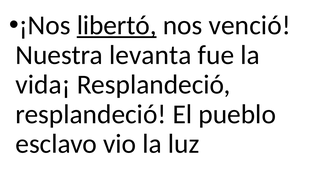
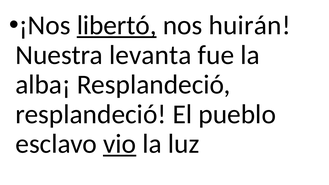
venció: venció -> huirán
vida¡: vida¡ -> alba¡
vio underline: none -> present
